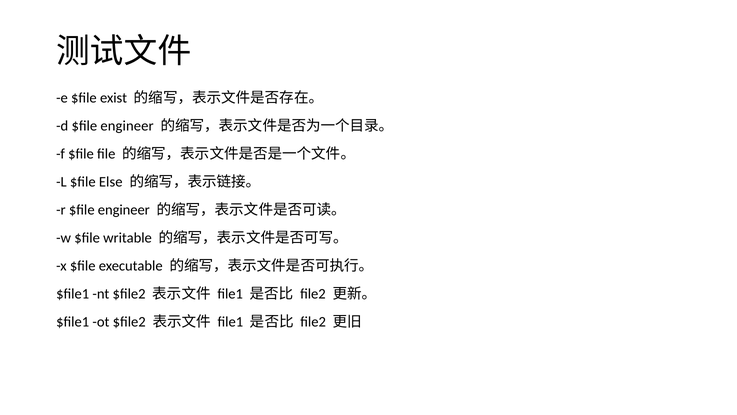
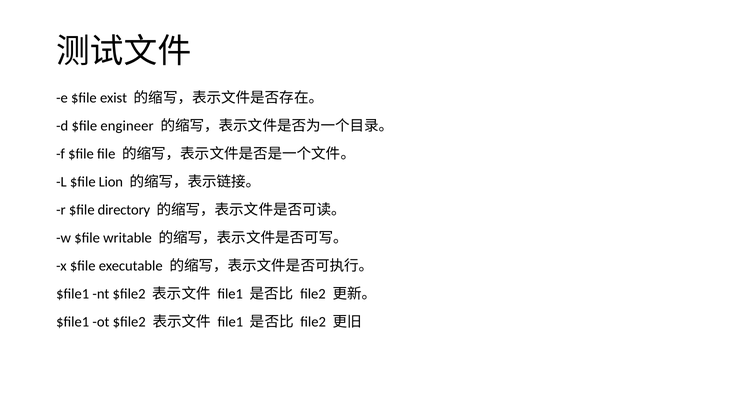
Else: Else -> Lion
r $file engineer: engineer -> directory
